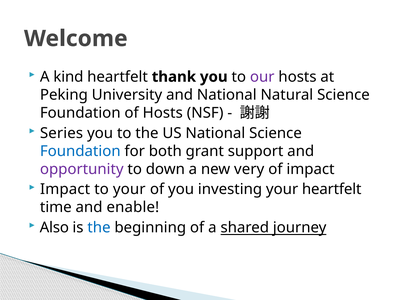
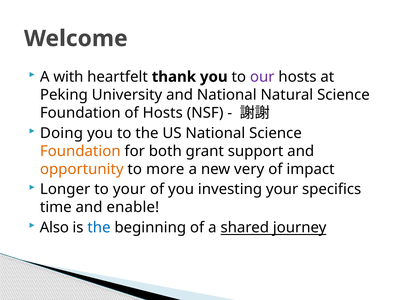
kind: kind -> with
Series: Series -> Doing
Foundation at (80, 151) colour: blue -> orange
opportunity colour: purple -> orange
down: down -> more
Impact at (65, 189): Impact -> Longer
your heartfelt: heartfelt -> specifics
